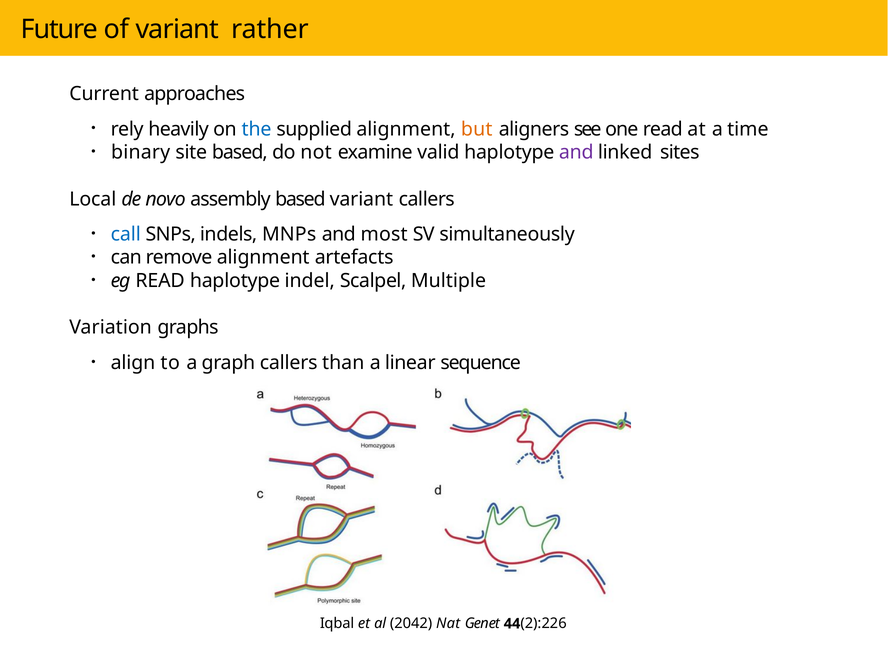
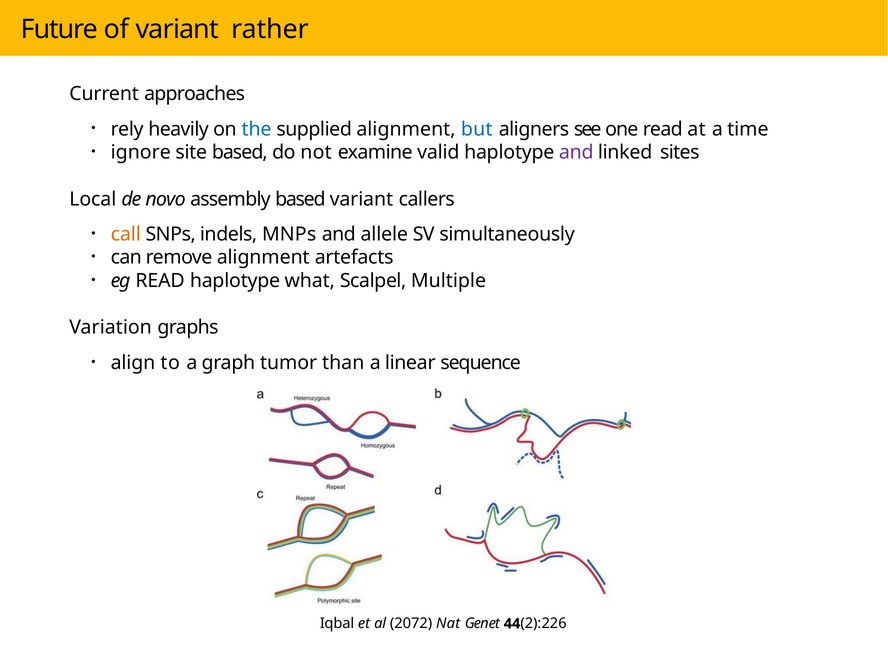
but colour: orange -> blue
binary: binary -> ignore
call colour: blue -> orange
most: most -> allele
indel: indel -> what
graph callers: callers -> tumor
2042: 2042 -> 2072
